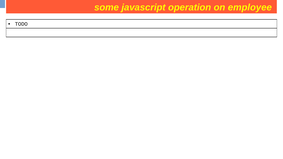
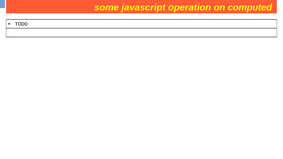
employee: employee -> computed
